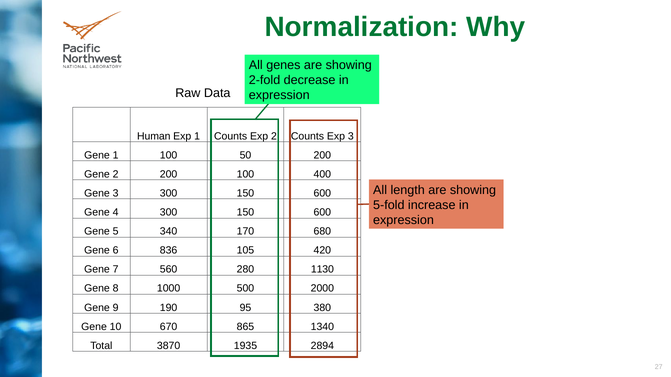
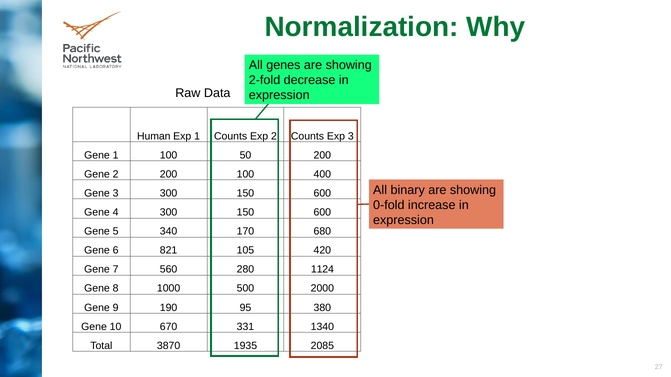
length: length -> binary
5-fold: 5-fold -> 0-fold
836: 836 -> 821
1130: 1130 -> 1124
865: 865 -> 331
2894: 2894 -> 2085
